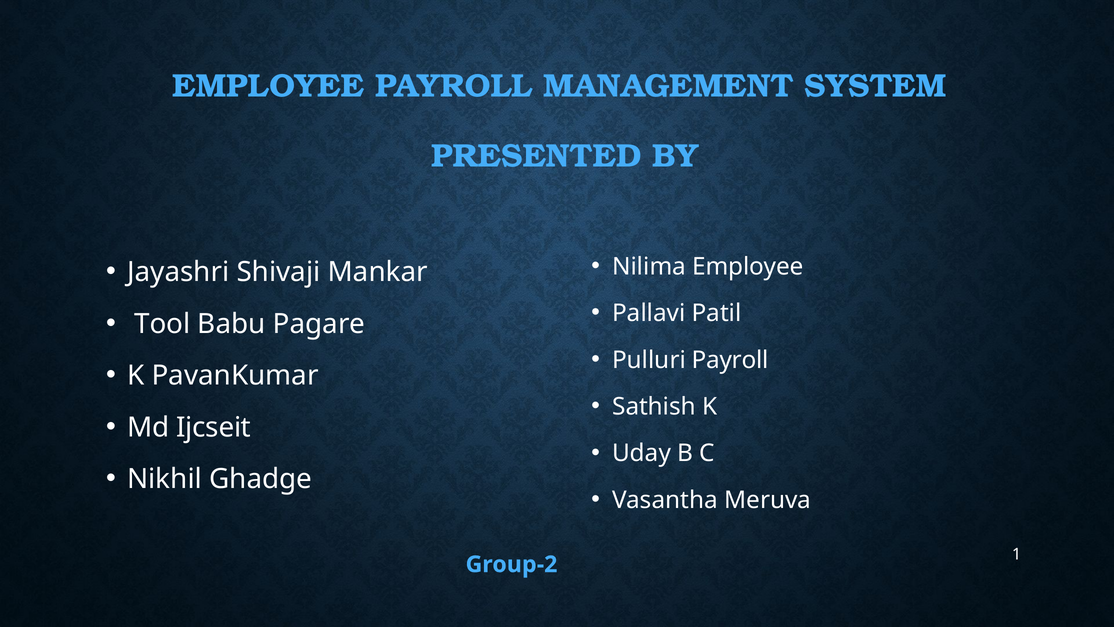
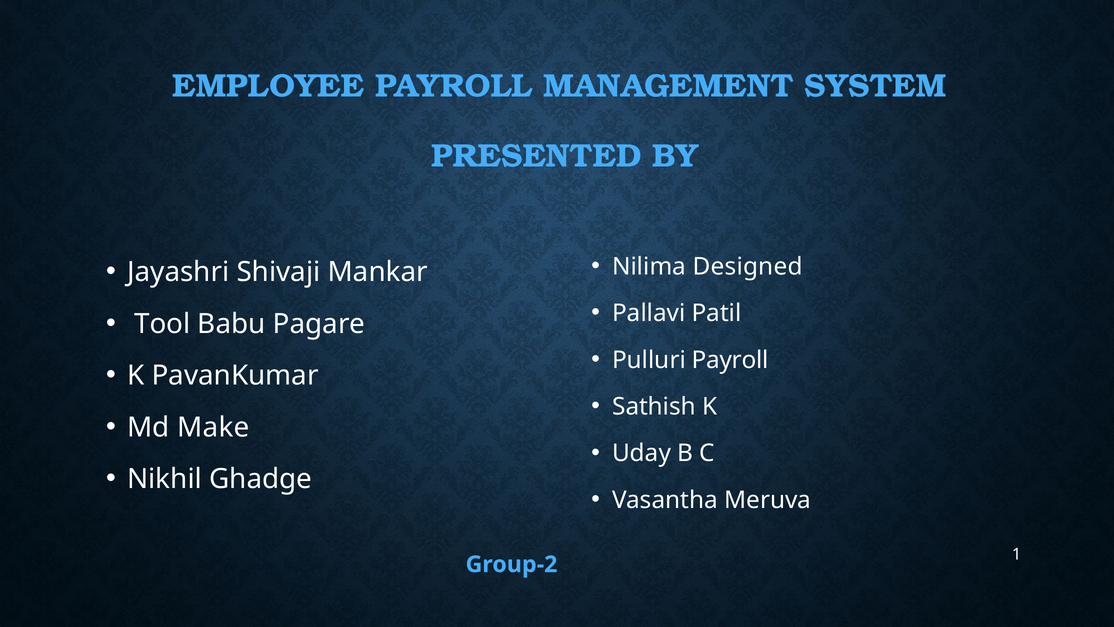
Nilima Employee: Employee -> Designed
Ijcseit: Ijcseit -> Make
